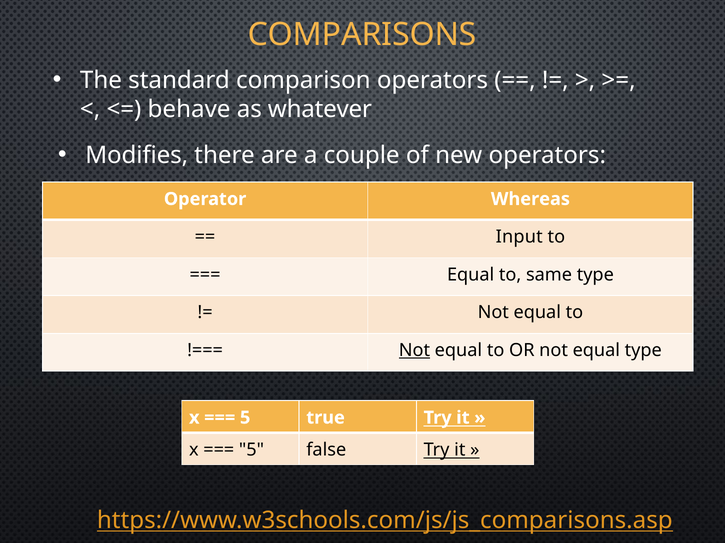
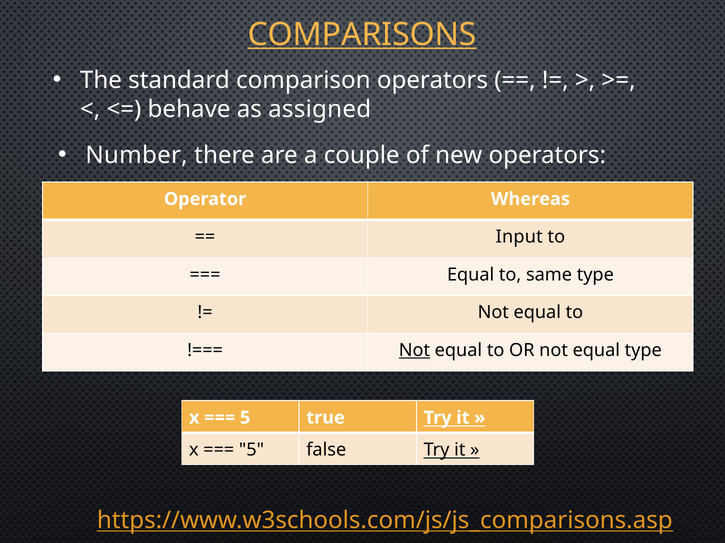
COMPARISONS underline: none -> present
whatever: whatever -> assigned
Modifies: Modifies -> Number
